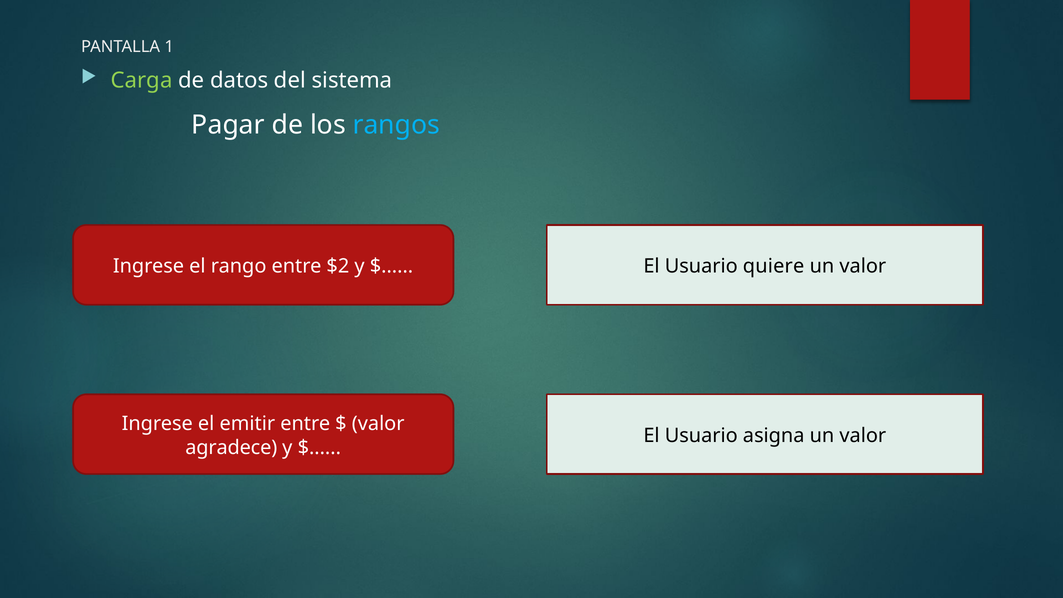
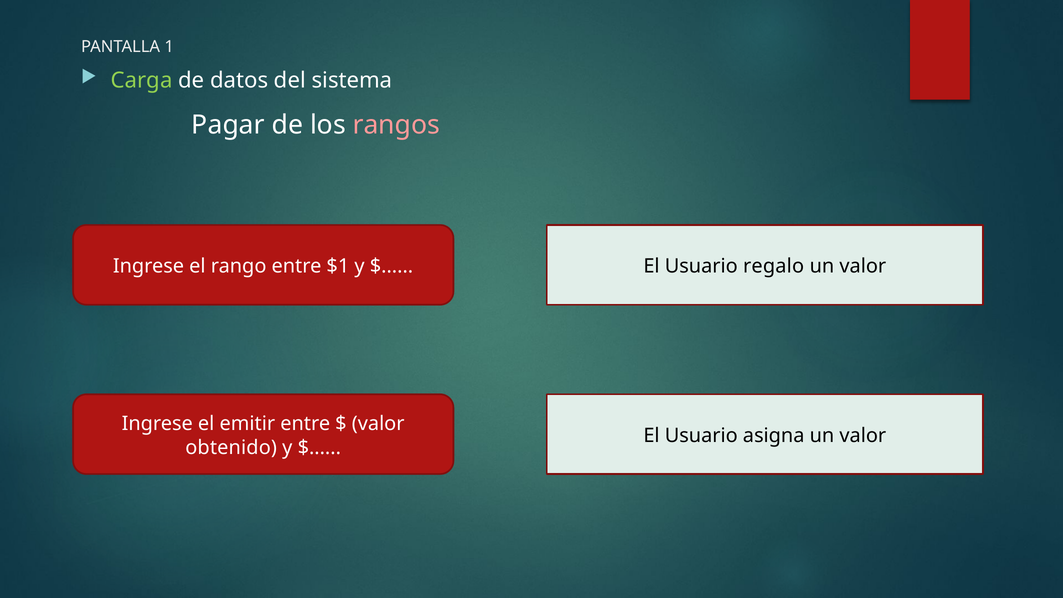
rangos colour: light blue -> pink
$2: $2 -> $1
quiere: quiere -> regalo
agradece: agradece -> obtenido
